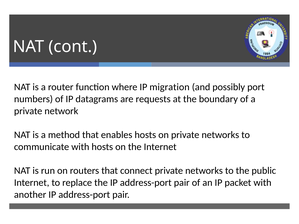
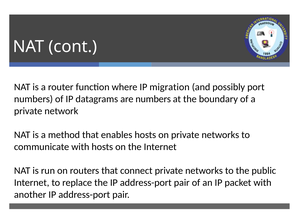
are requests: requests -> numbers
